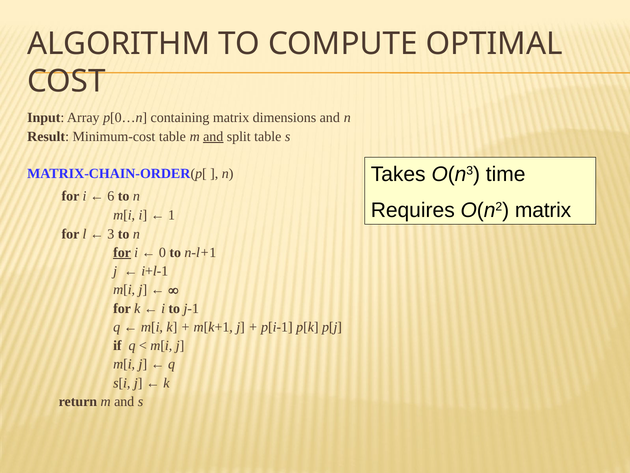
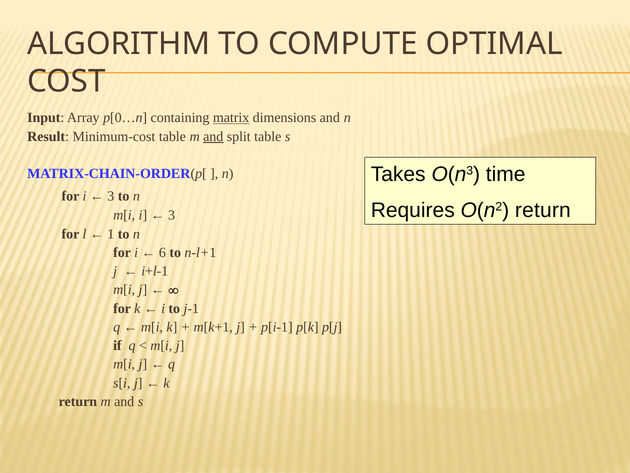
matrix at (231, 118) underline: none -> present
6 at (111, 196): 6 -> 3
O(n2 matrix: matrix -> return
1 at (172, 215): 1 -> 3
3: 3 -> 1
for at (122, 252) underline: present -> none
0: 0 -> 6
